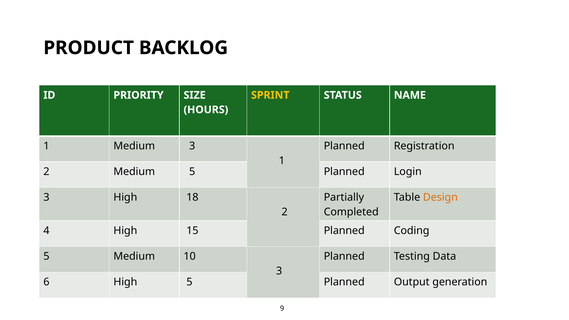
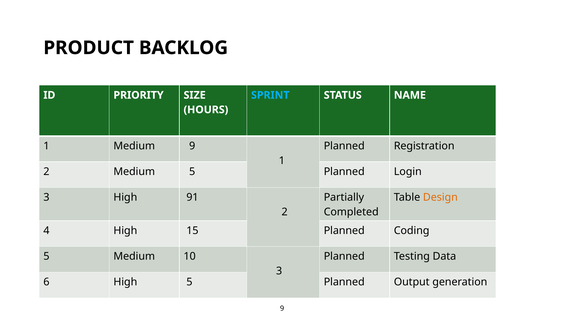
SPRINT colour: yellow -> light blue
Medium 3: 3 -> 9
18: 18 -> 91
